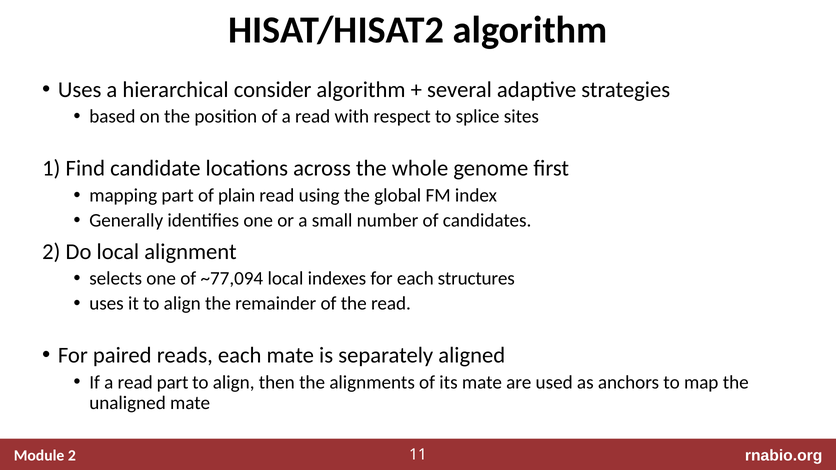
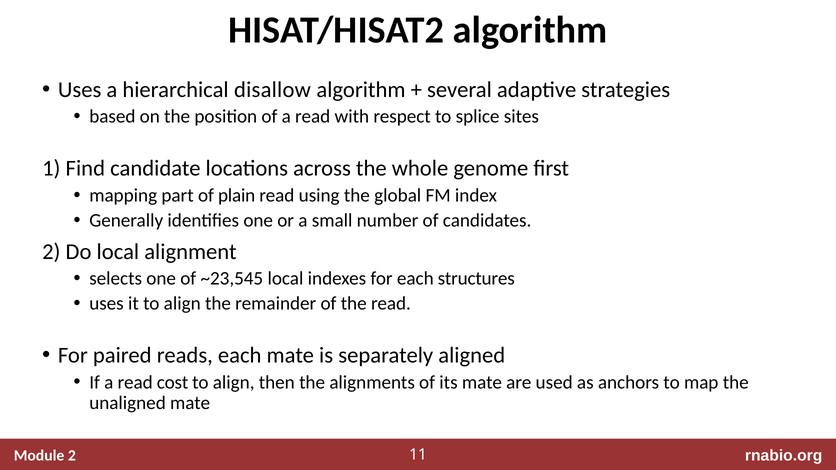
consider: consider -> disallow
~77,094: ~77,094 -> ~23,545
read part: part -> cost
